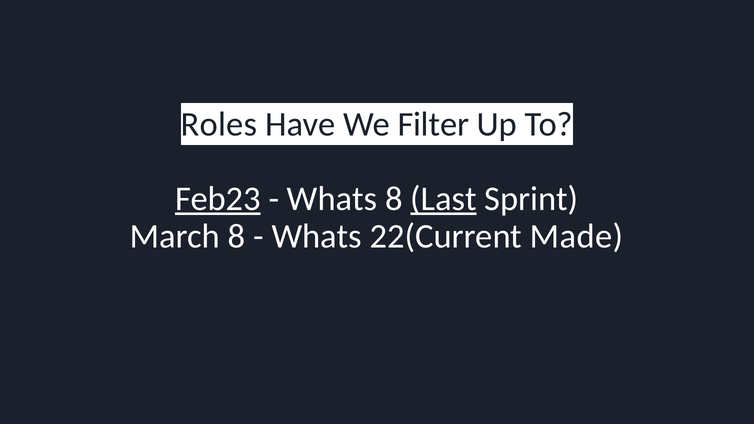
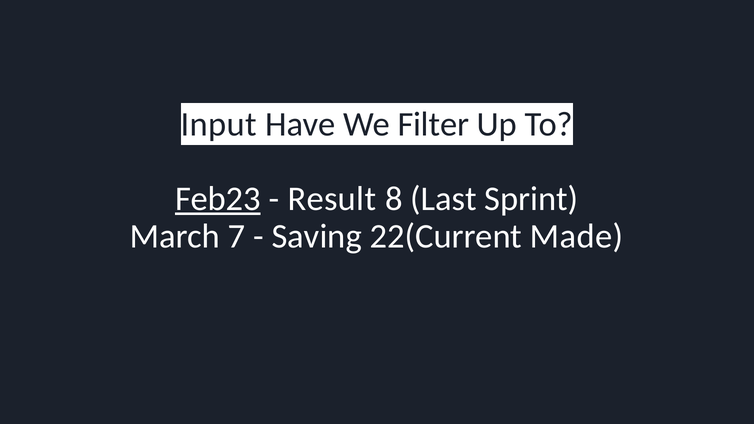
Roles: Roles -> Input
Whats at (332, 199): Whats -> Result
Last underline: present -> none
March 8: 8 -> 7
Whats at (317, 236): Whats -> Saving
